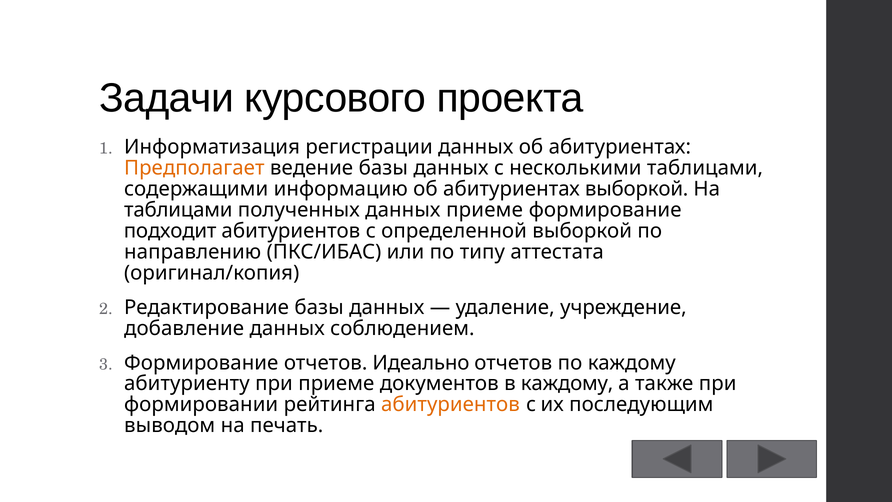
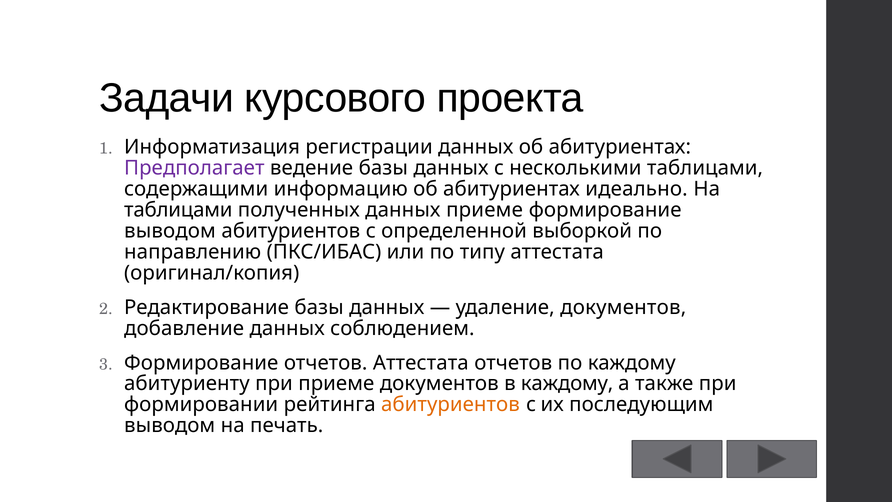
Предполагает colour: orange -> purple
абитуриентах выборкой: выборкой -> идеально
подходит at (170, 231): подходит -> выводом
удаление учреждение: учреждение -> документов
отчетов Идеально: Идеально -> Аттестата
